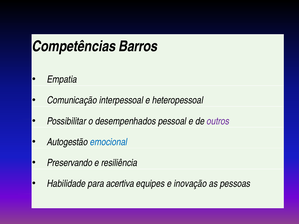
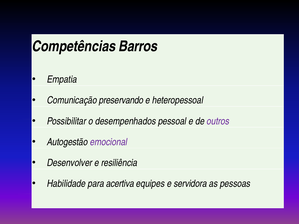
interpessoal: interpessoal -> preservando
emocional colour: blue -> purple
Preservando: Preservando -> Desenvolver
inovação: inovação -> servidora
